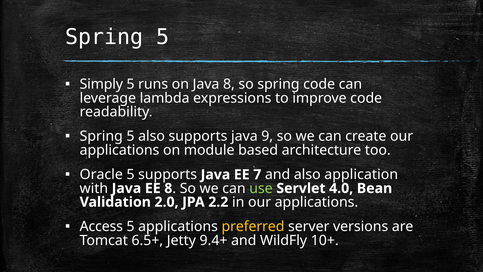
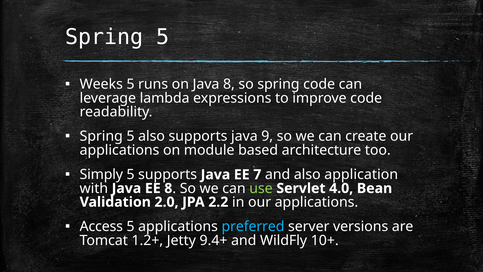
Simply: Simply -> Weeks
Oracle: Oracle -> Simply
preferred colour: yellow -> light blue
6.5+: 6.5+ -> 1.2+
